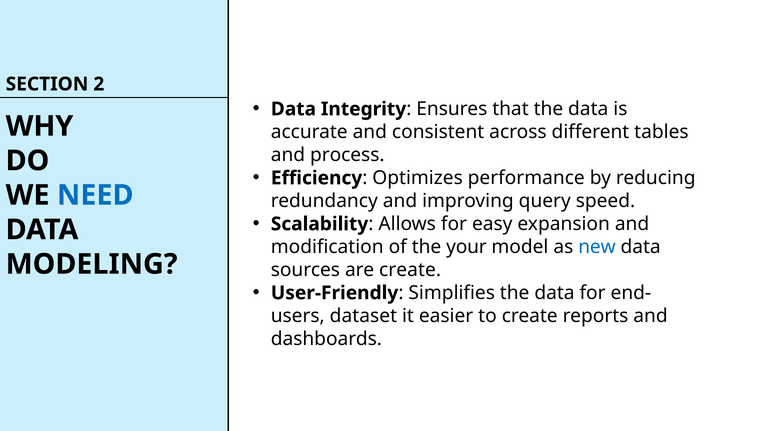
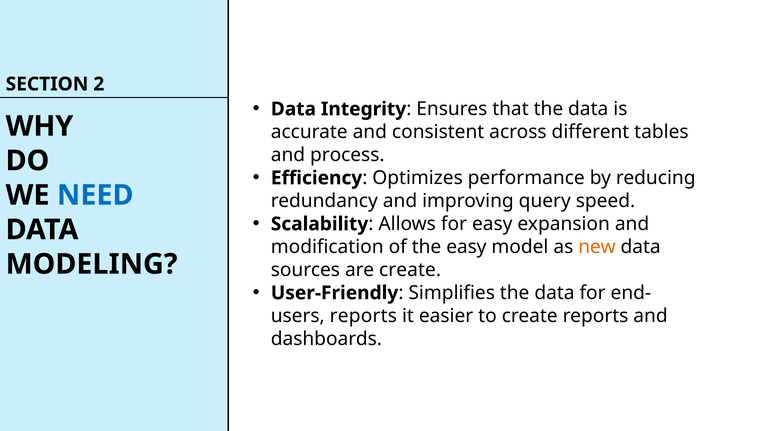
the your: your -> easy
new colour: blue -> orange
dataset at (363, 316): dataset -> reports
